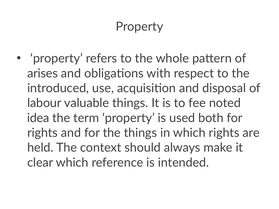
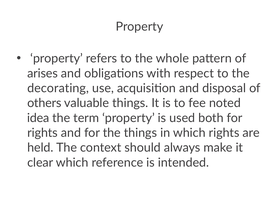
introduced: introduced -> decorating
labour: labour -> others
